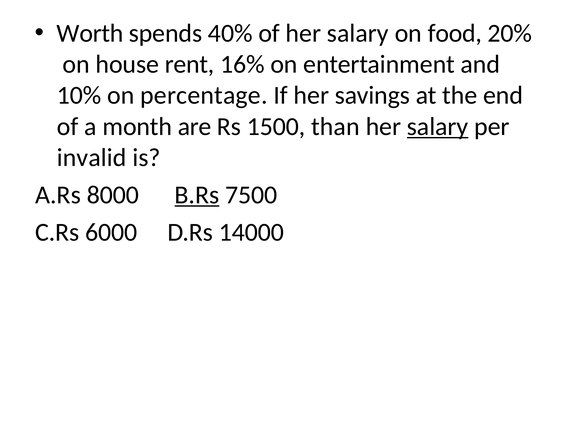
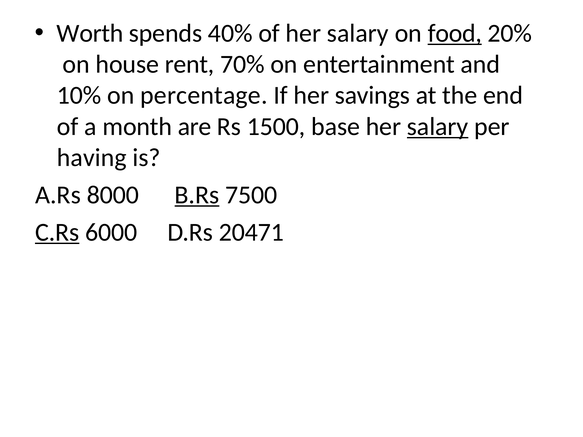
food underline: none -> present
16%: 16% -> 70%
than: than -> base
invalid: invalid -> having
C.Rs underline: none -> present
14000: 14000 -> 20471
